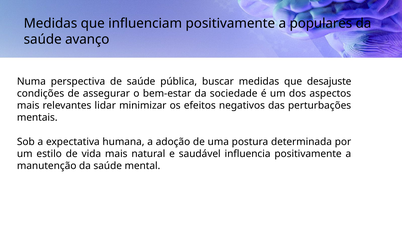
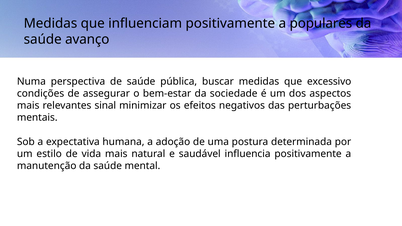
desajuste: desajuste -> excessivo
lidar: lidar -> sinal
